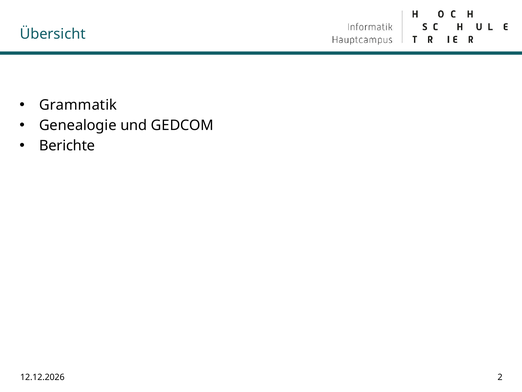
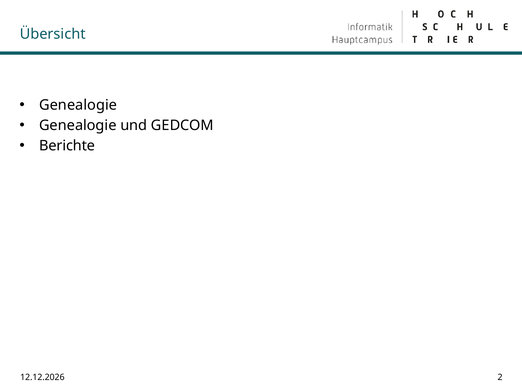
Grammatik at (78, 105): Grammatik -> Genealogie
